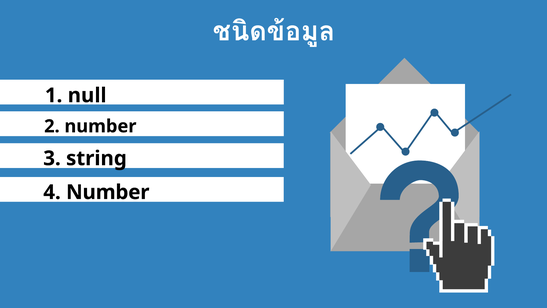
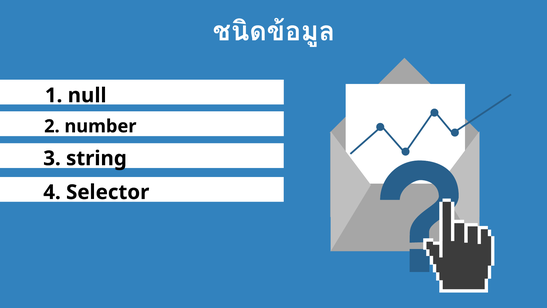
4 Number: Number -> Selector
